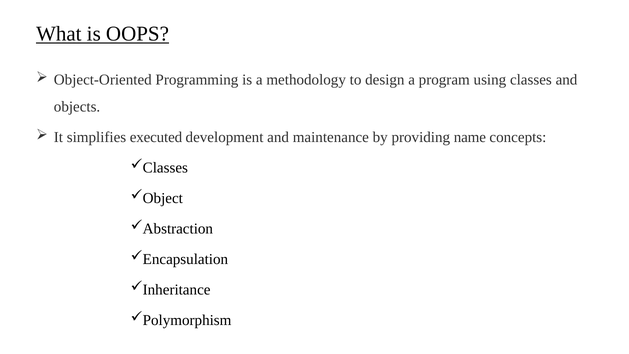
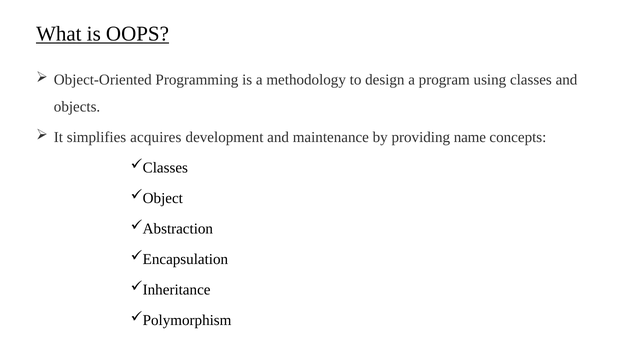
executed: executed -> acquires
